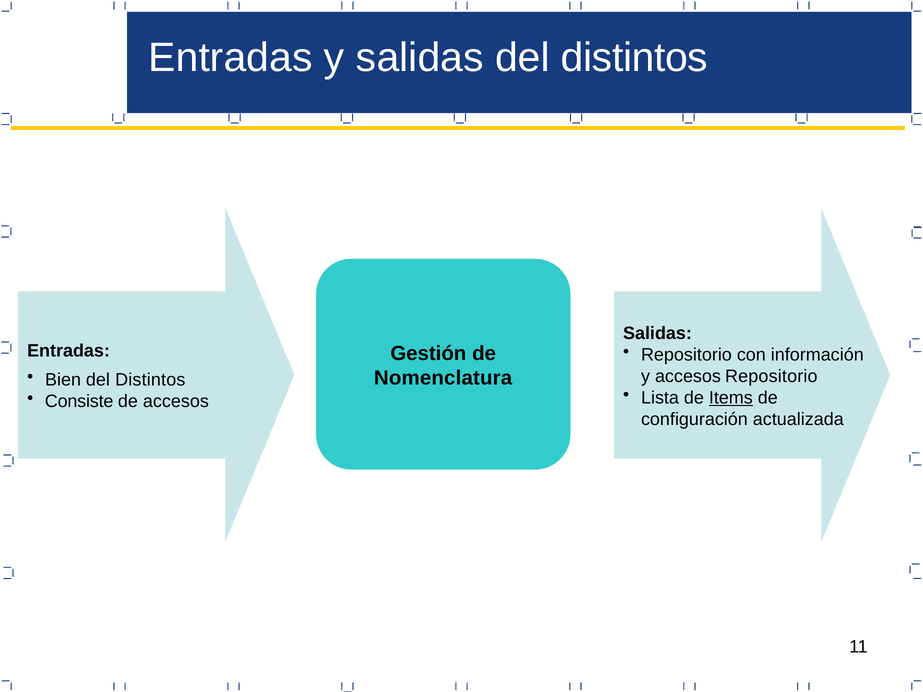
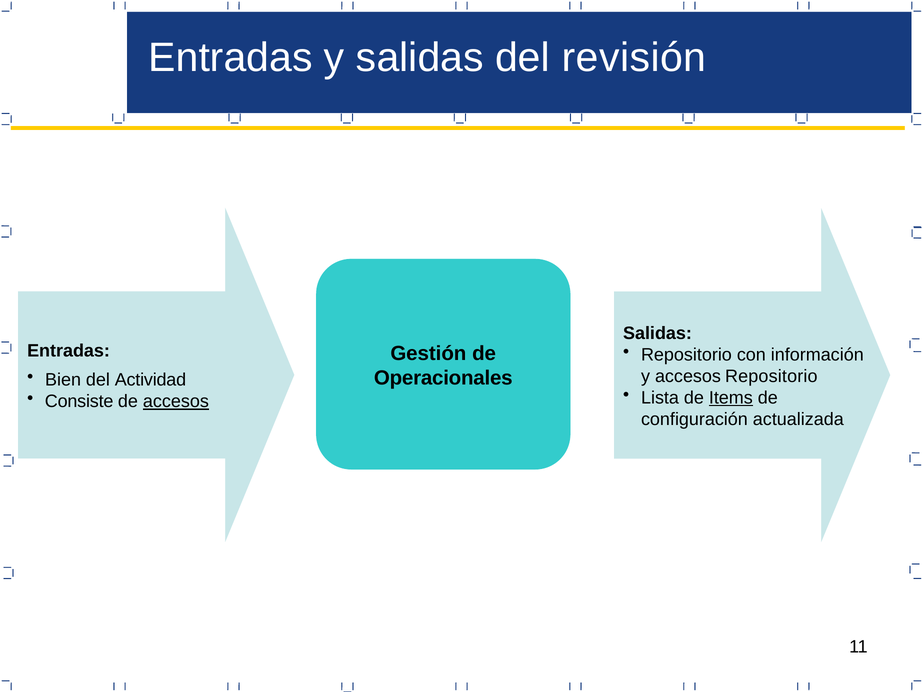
salidas del distintos: distintos -> revisión
Nomenclatura: Nomenclatura -> Operacionales
Distintos at (150, 380): Distintos -> Actividad
accesos at (176, 402) underline: none -> present
